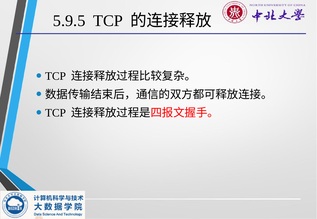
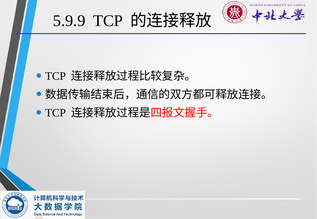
5.9.5: 5.9.5 -> 5.9.9
